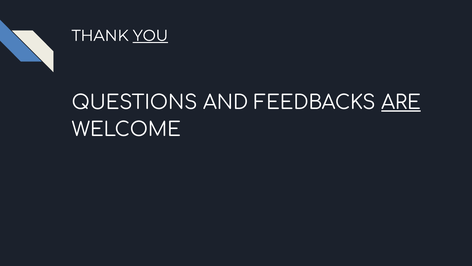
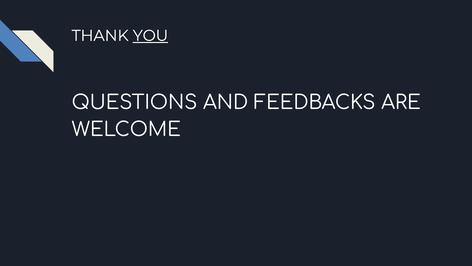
ARE underline: present -> none
